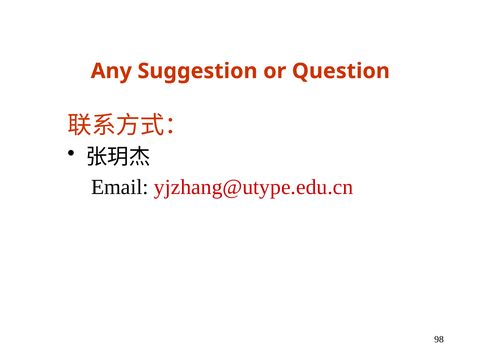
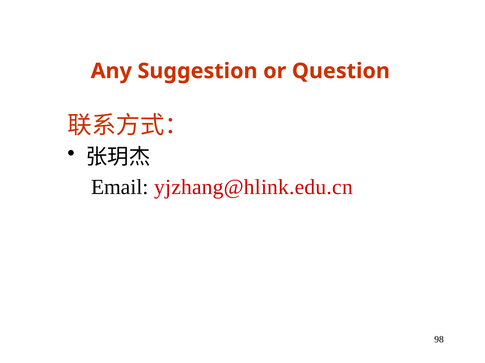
yjzhang@utype.edu.cn: yjzhang@utype.edu.cn -> yjzhang@hlink.edu.cn
